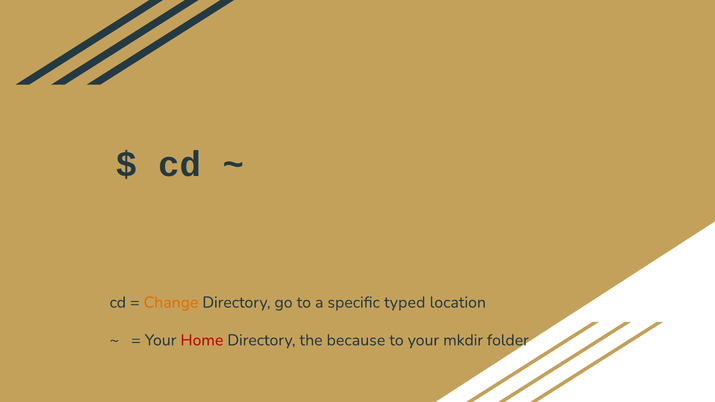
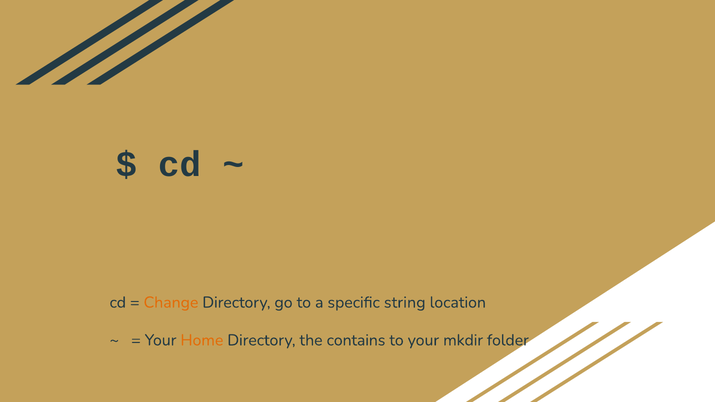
typed: typed -> string
Home colour: red -> orange
because: because -> contains
